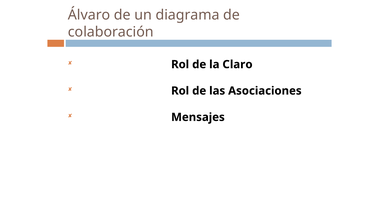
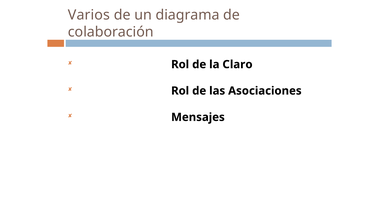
Álvaro: Álvaro -> Varios
